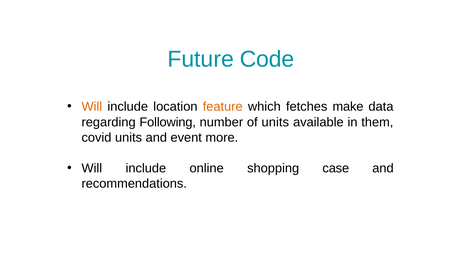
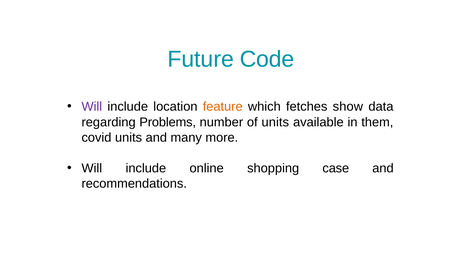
Will at (92, 107) colour: orange -> purple
make: make -> show
Following: Following -> Problems
event: event -> many
